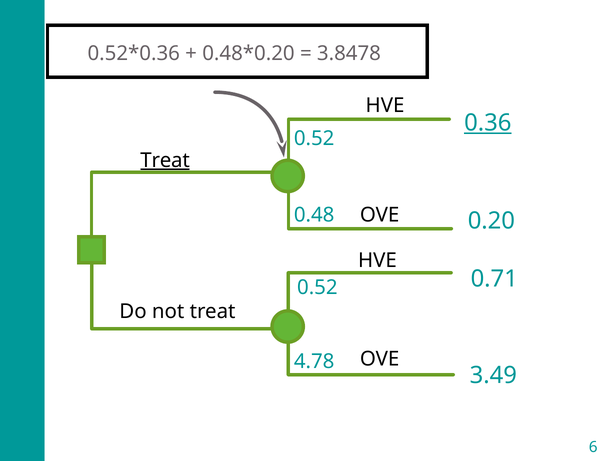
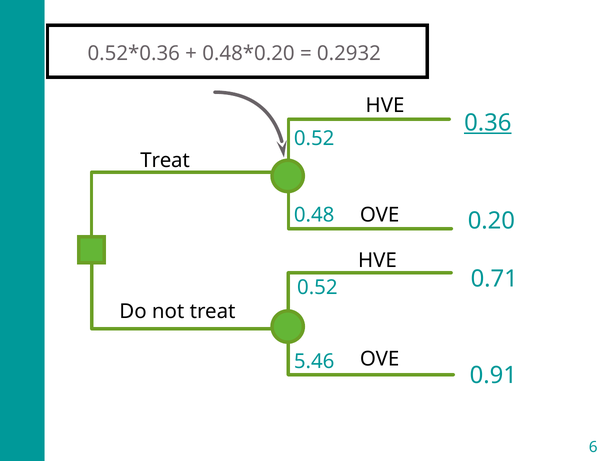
3.8478: 3.8478 -> 0.2932
Treat at (165, 160) underline: present -> none
4.78: 4.78 -> 5.46
3.49: 3.49 -> 0.91
